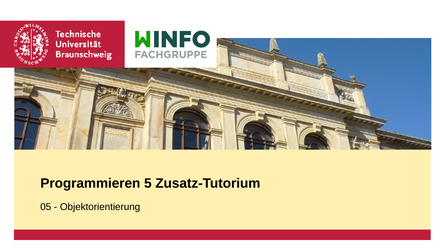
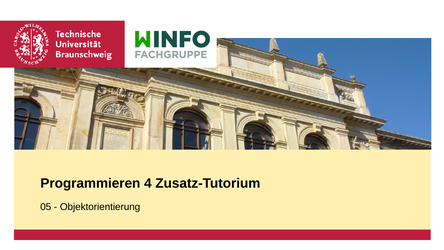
5: 5 -> 4
